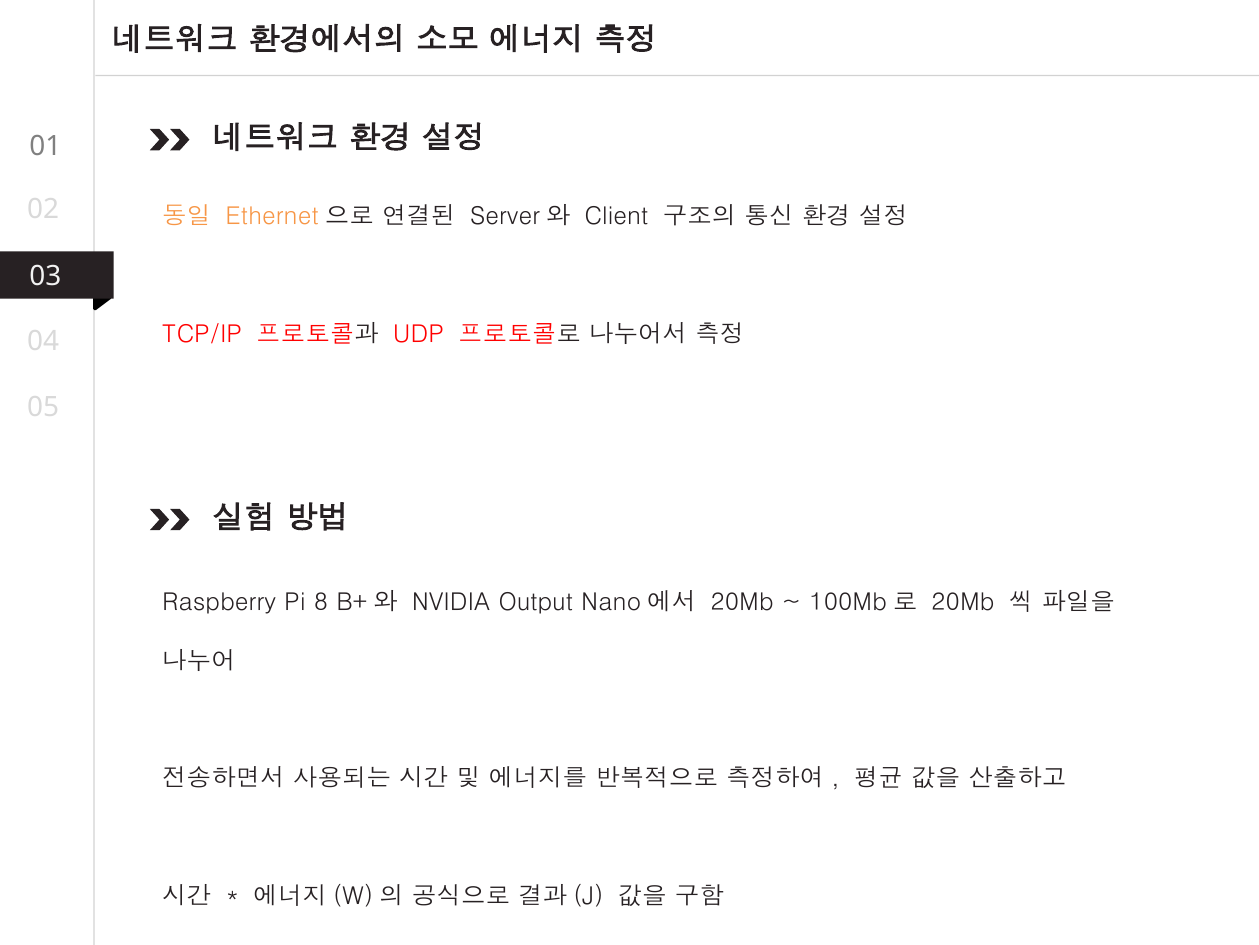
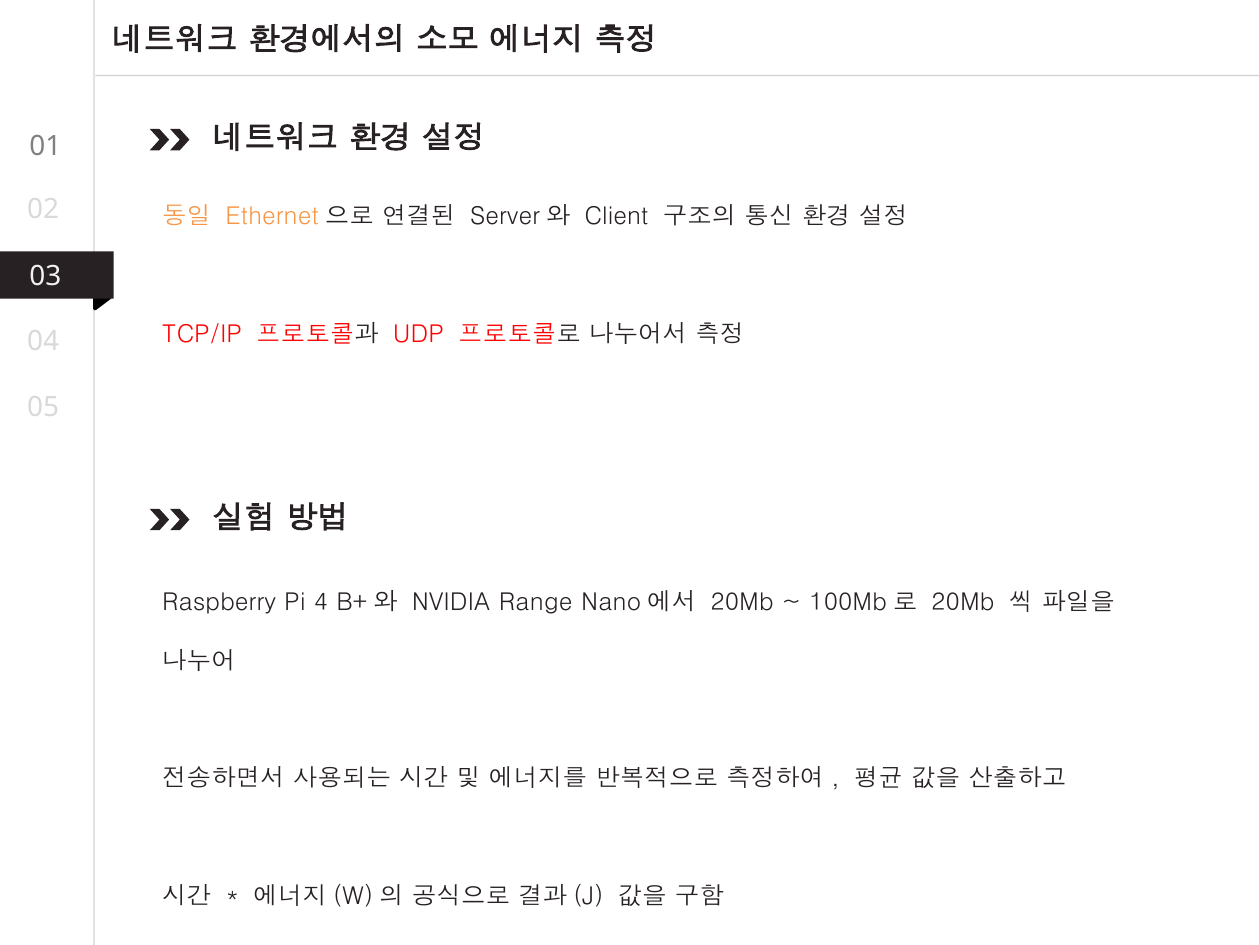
8: 8 -> 4
Output: Output -> Range
